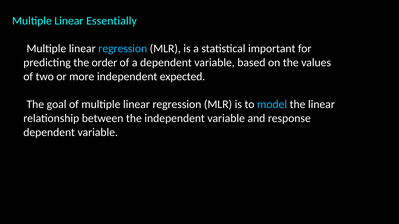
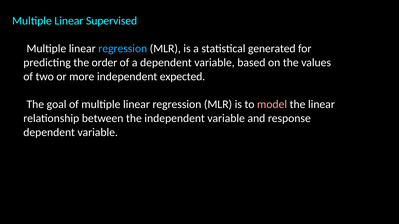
Essentially: Essentially -> Supervised
important: important -> generated
model colour: light blue -> pink
